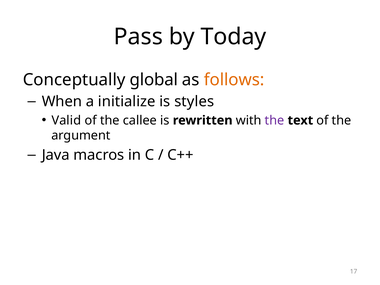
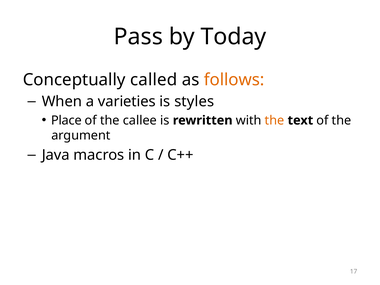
global: global -> called
initialize: initialize -> varieties
Valid: Valid -> Place
the at (274, 120) colour: purple -> orange
